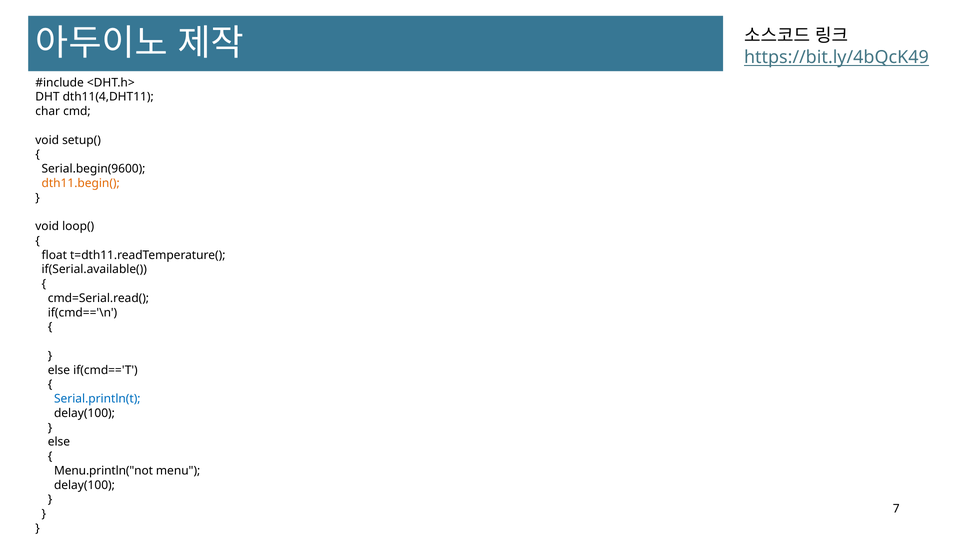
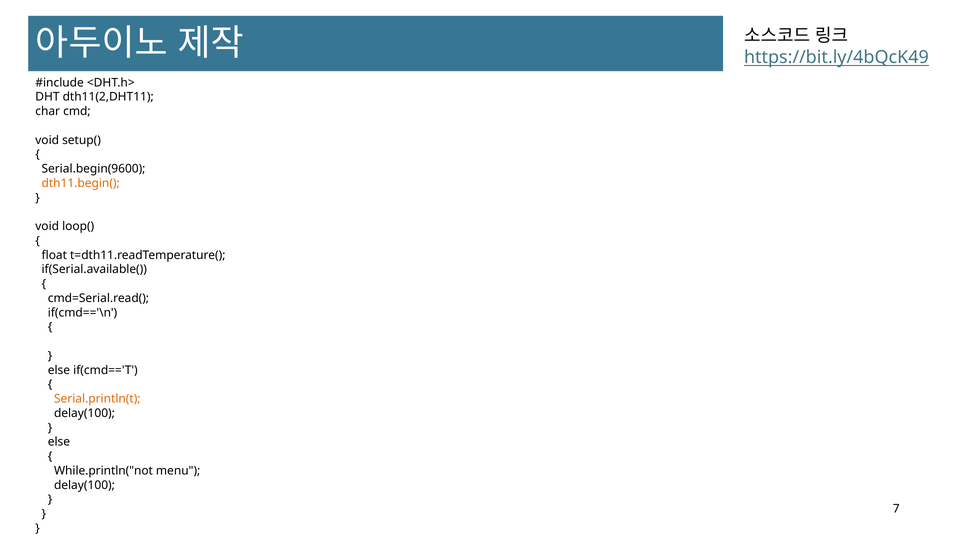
dth11(4,DHT11: dth11(4,DHT11 -> dth11(2,DHT11
Serial.println(t colour: blue -> orange
Menu.println("not: Menu.println("not -> While.println("not
